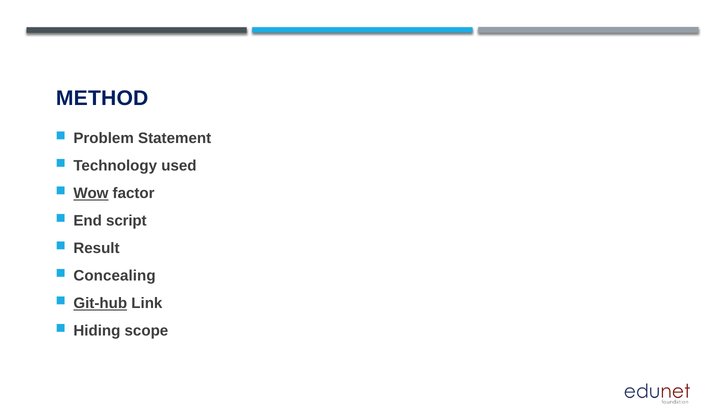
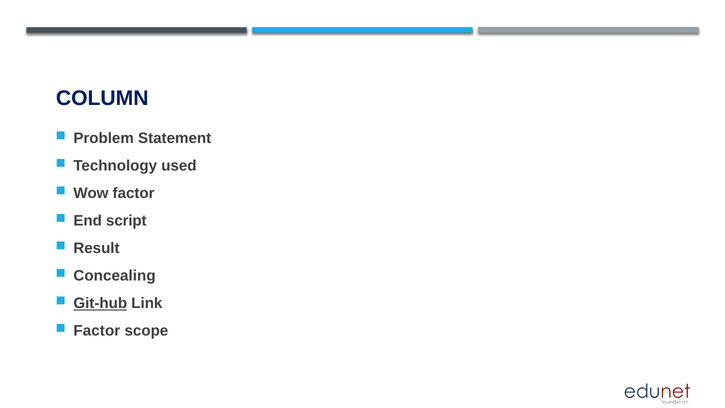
METHOD: METHOD -> COLUMN
Wow underline: present -> none
Hiding at (97, 331): Hiding -> Factor
